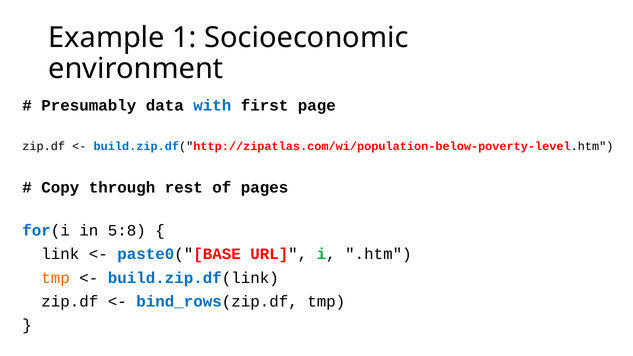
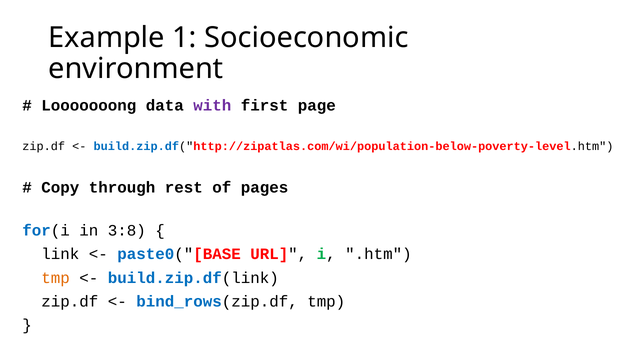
Presumably: Presumably -> Looooooong
with colour: blue -> purple
5:8: 5:8 -> 3:8
